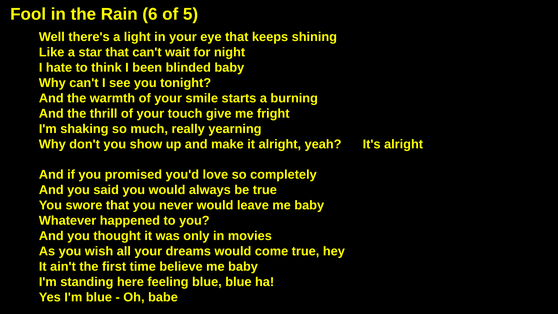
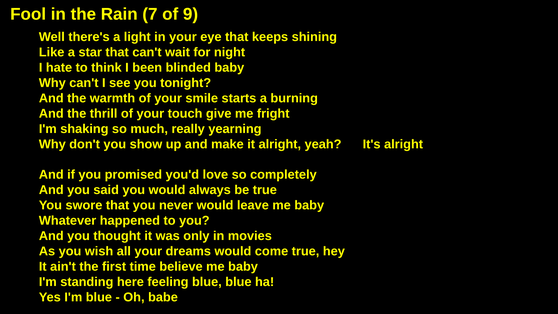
6: 6 -> 7
5: 5 -> 9
